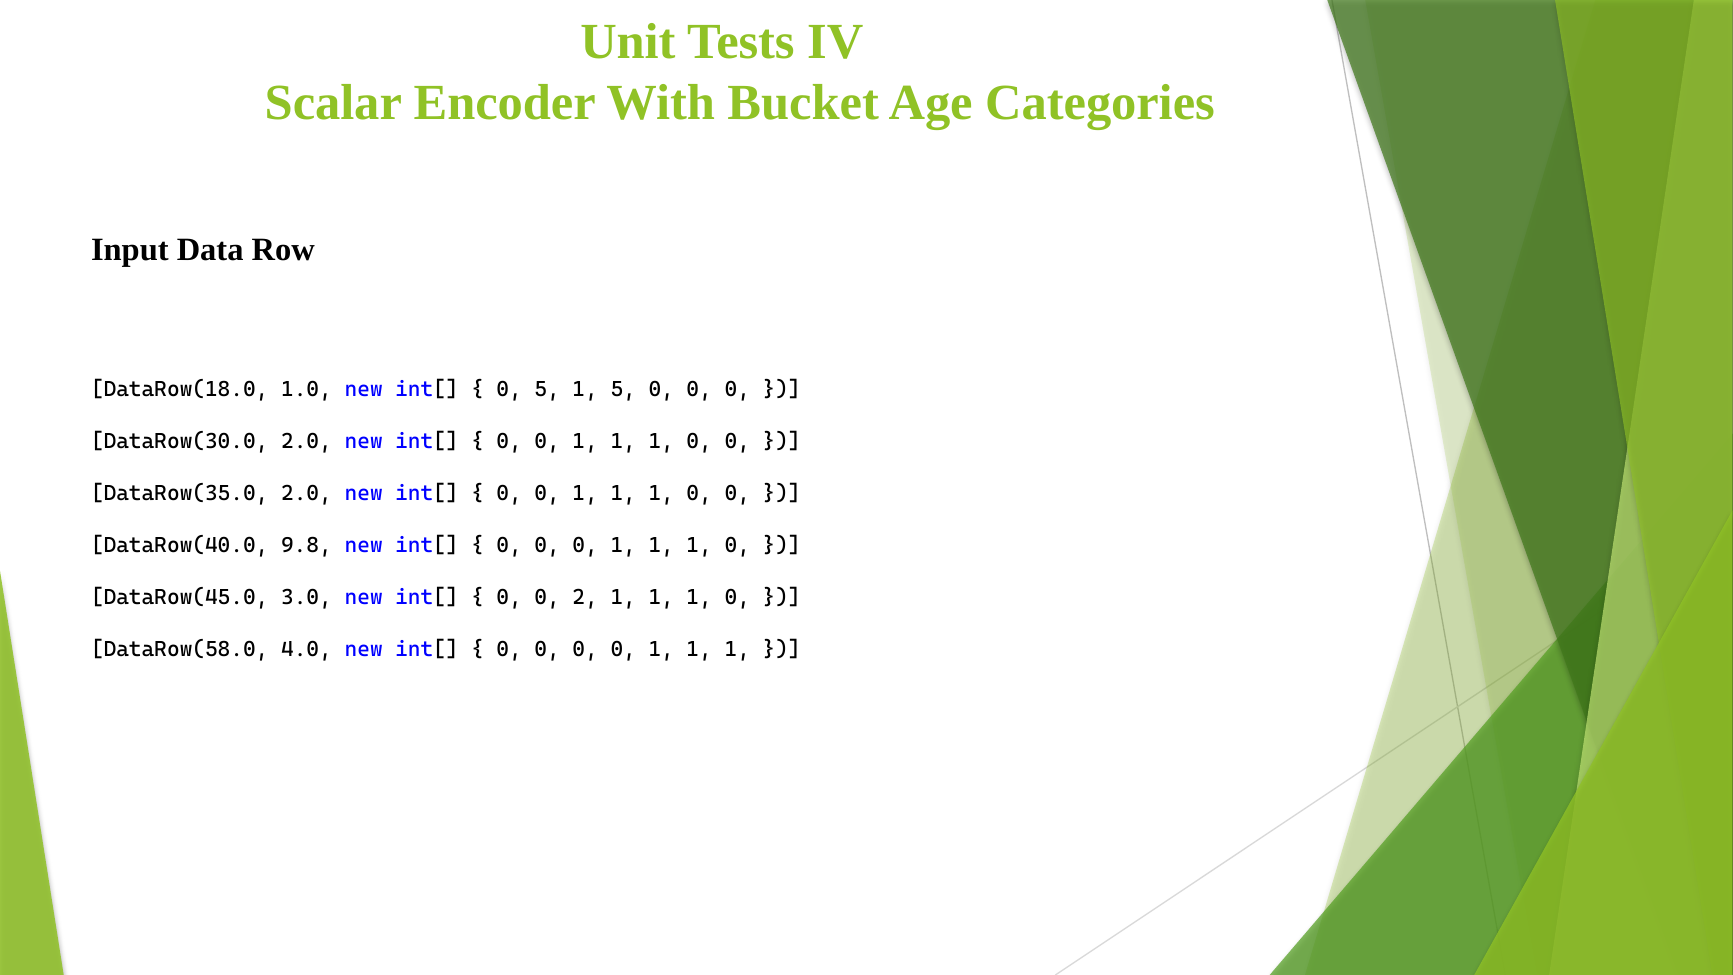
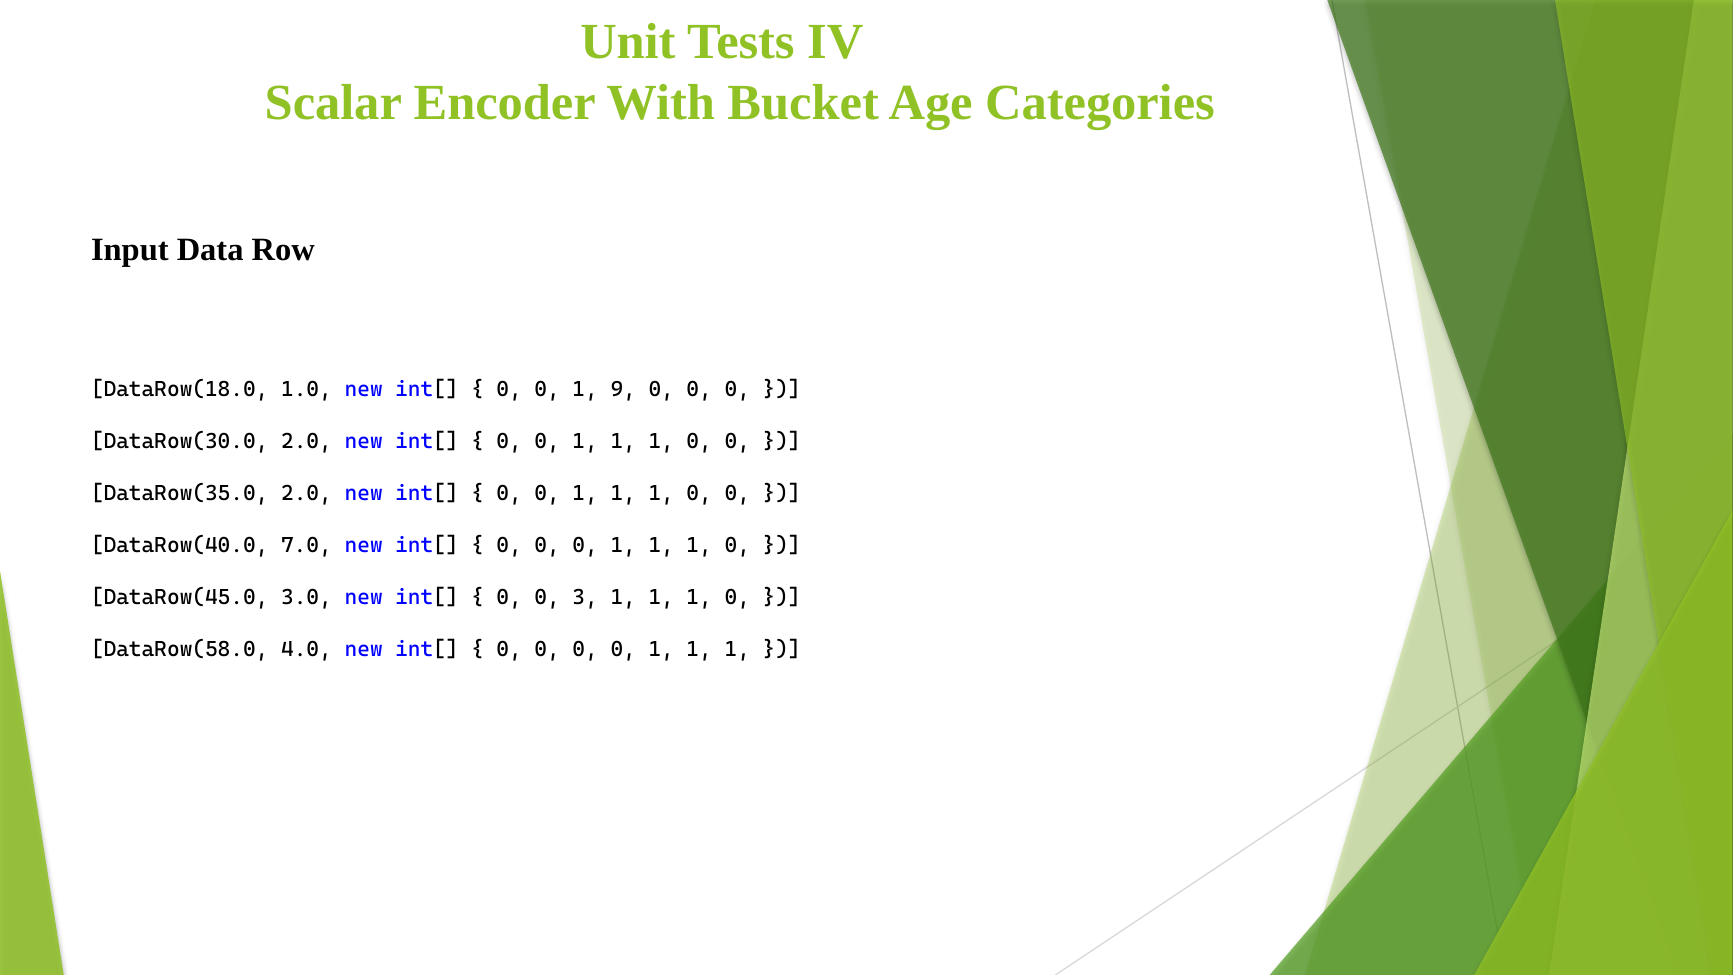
5 at (547, 389): 5 -> 0
1 5: 5 -> 9
9.8: 9.8 -> 7.0
2: 2 -> 3
